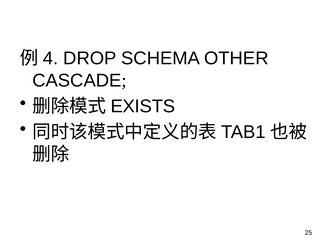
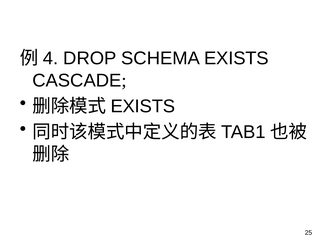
SCHEMA OTHER: OTHER -> EXISTS
